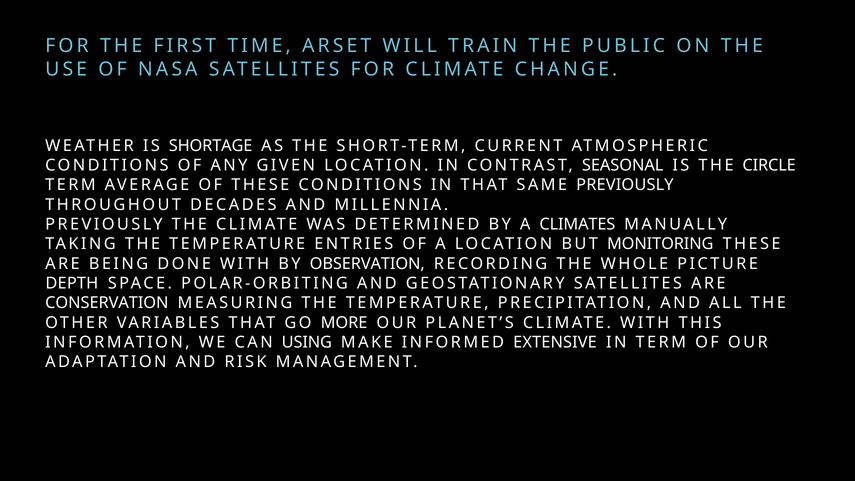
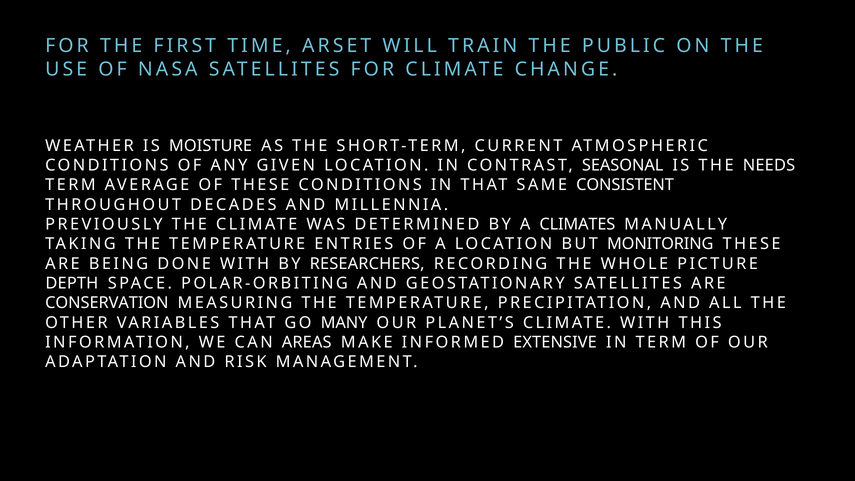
SHORTAGE: SHORTAGE -> MOISTURE
CIRCLE: CIRCLE -> NEEDS
SAME PREVIOUSLY: PREVIOUSLY -> CONSISTENT
OBSERVATION: OBSERVATION -> RESEARCHERS
MORE: MORE -> MANY
USING: USING -> AREAS
